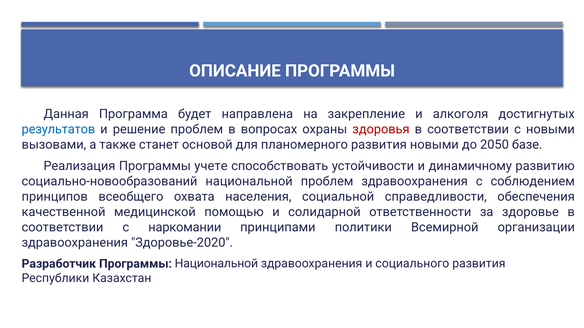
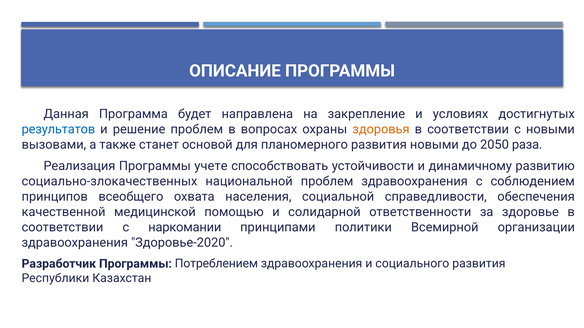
алкоголя: алкоголя -> условиях
здоровья colour: red -> orange
базе: базе -> раза
социально-новообразований: социально-новообразований -> социально-злокачественных
Программы Национальной: Национальной -> Потреблением
